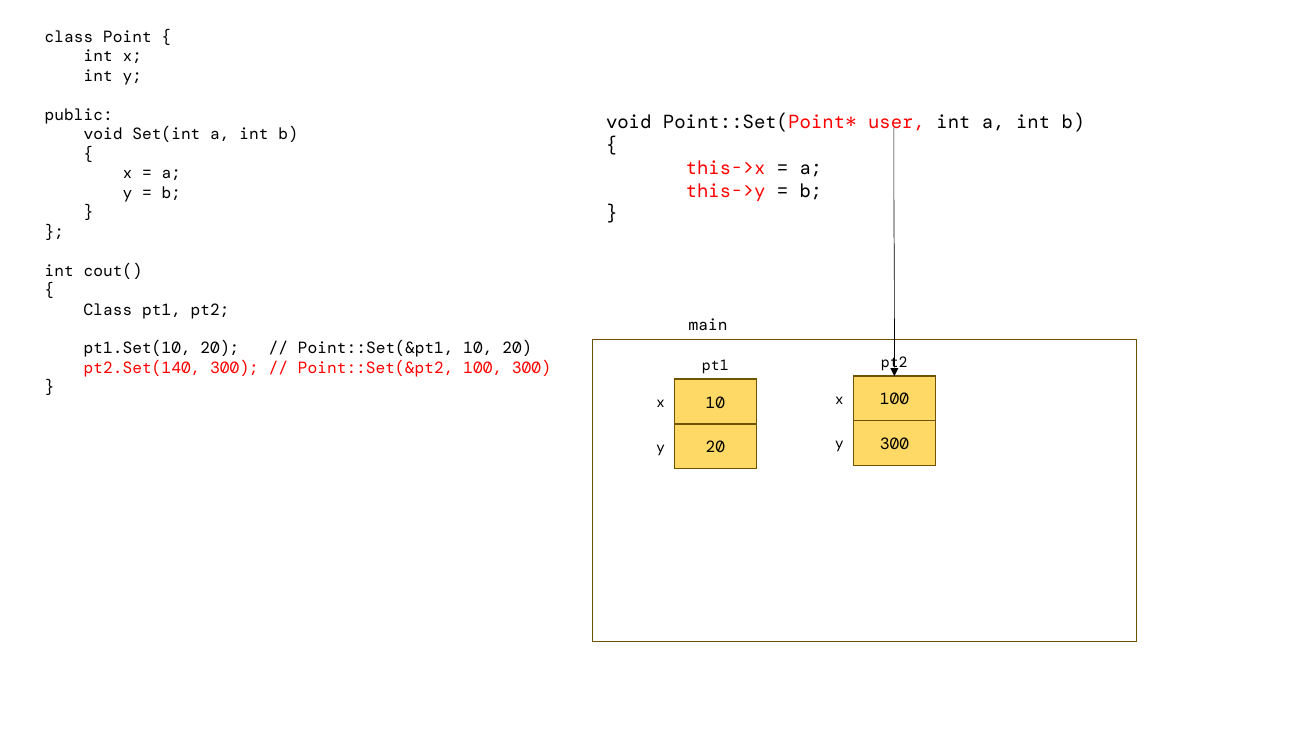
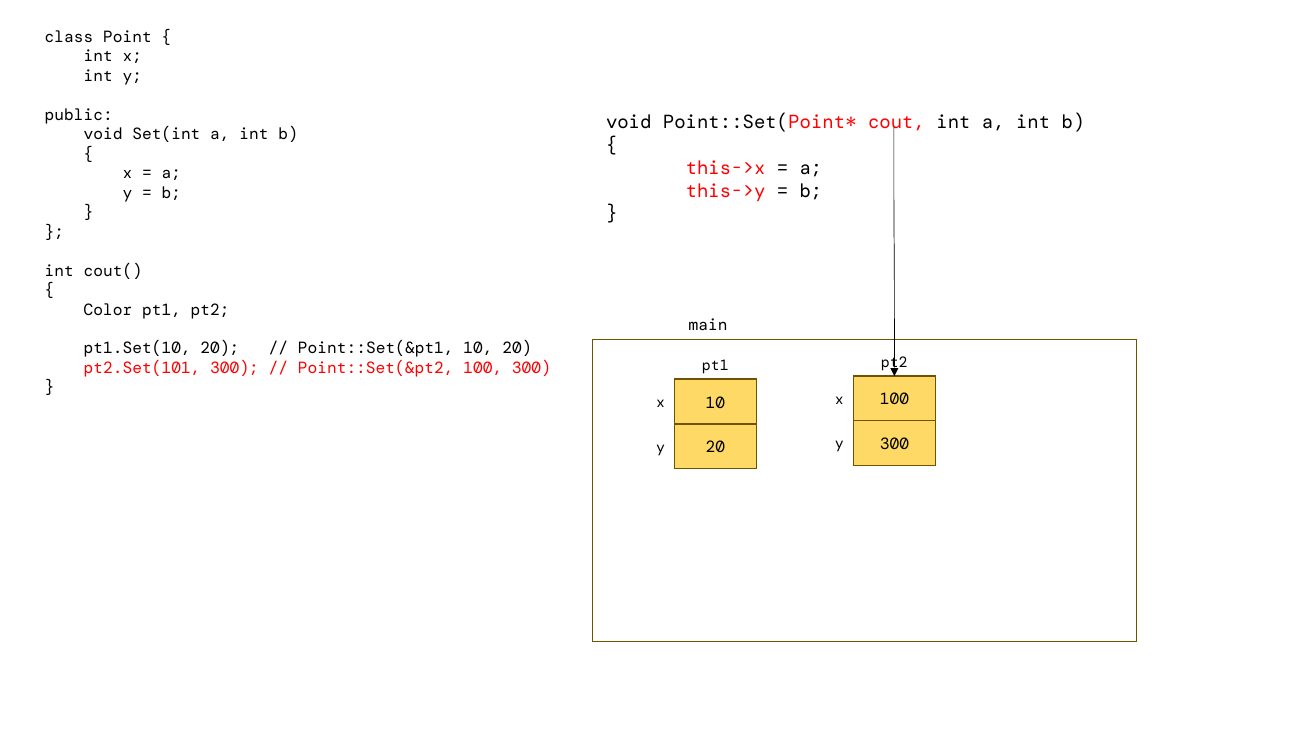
user: user -> cout
Class at (108, 310): Class -> Color
pt2.Set(140: pt2.Set(140 -> pt2.Set(101
